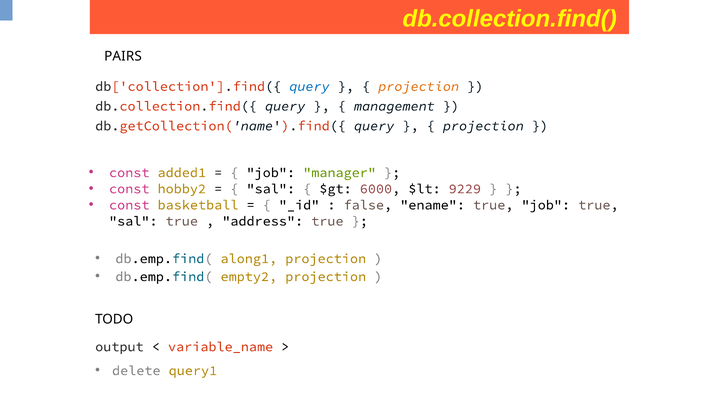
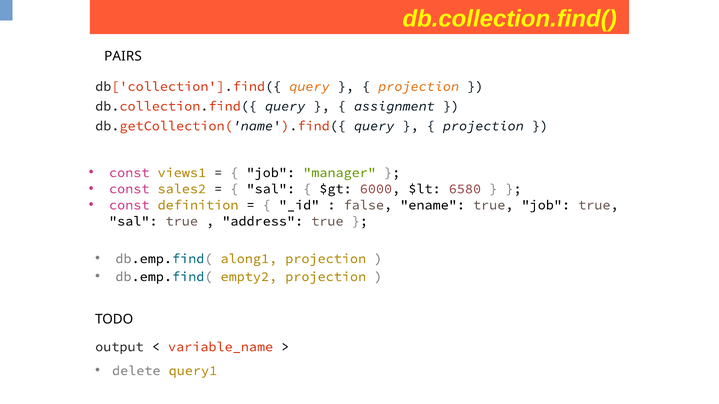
query at (310, 86) colour: blue -> orange
management: management -> assignment
added1: added1 -> views1
hobby2: hobby2 -> sales2
9229: 9229 -> 6580
basketball: basketball -> definition
